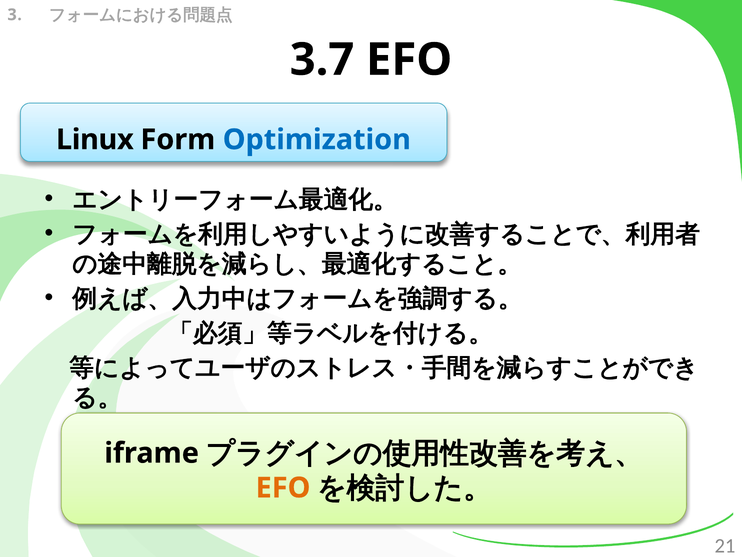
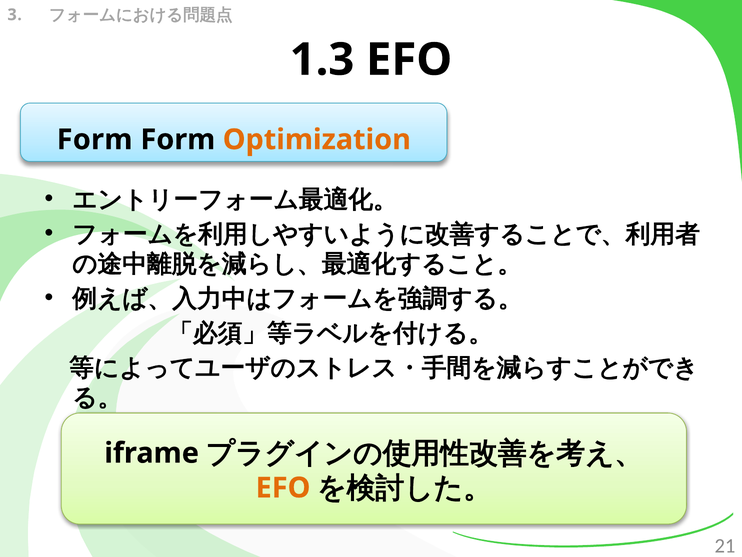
3.7: 3.7 -> 1.3
Linux at (95, 140): Linux -> Form
Optimization colour: blue -> orange
